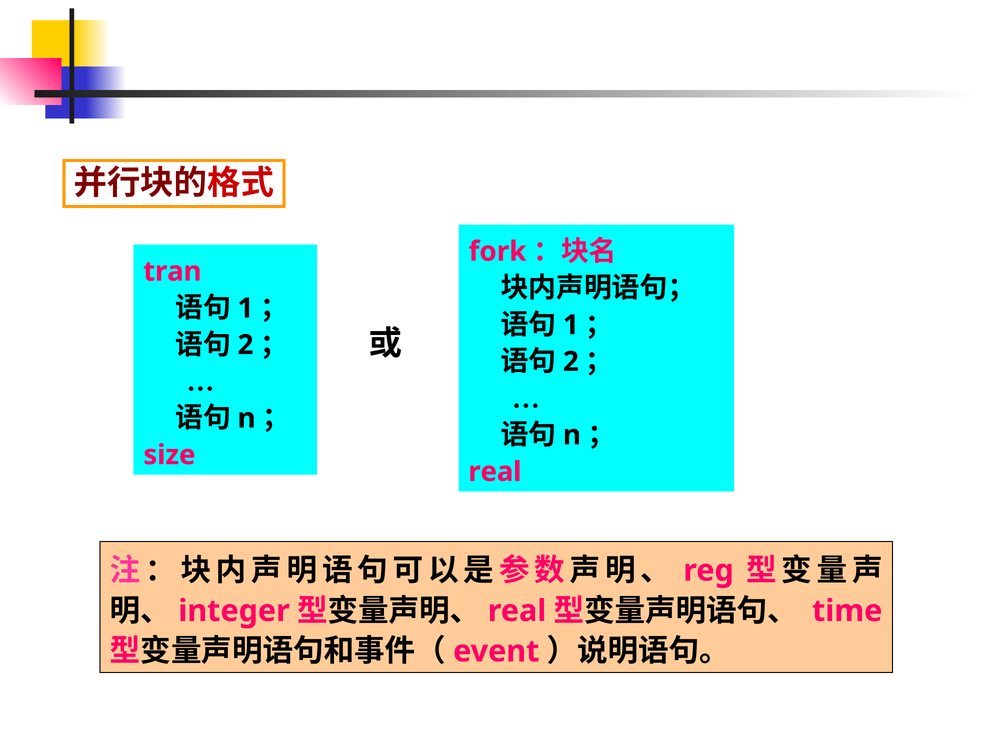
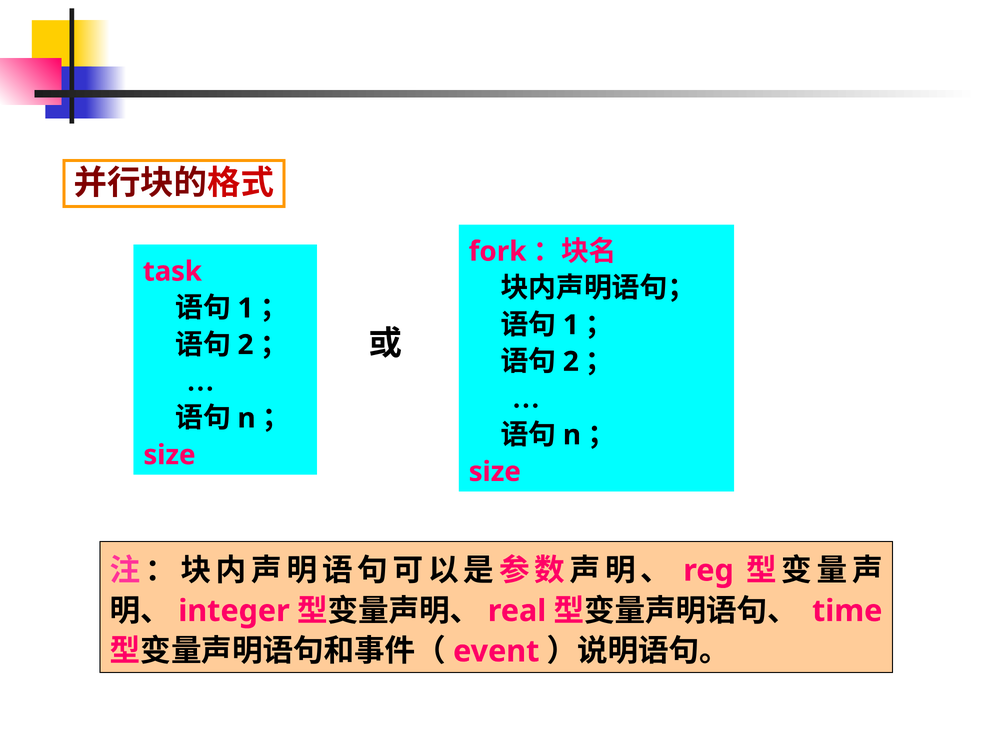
tran: tran -> task
real at (495, 472): real -> size
